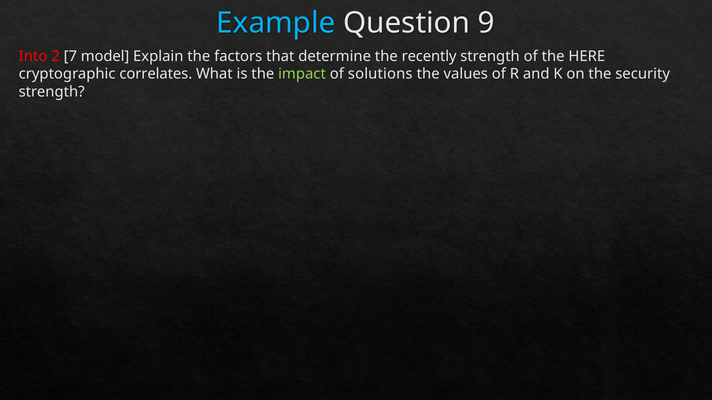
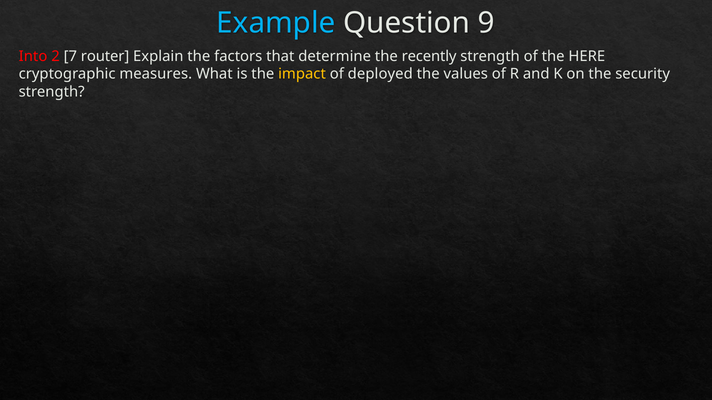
model: model -> router
correlates: correlates -> measures
impact colour: light green -> yellow
solutions: solutions -> deployed
